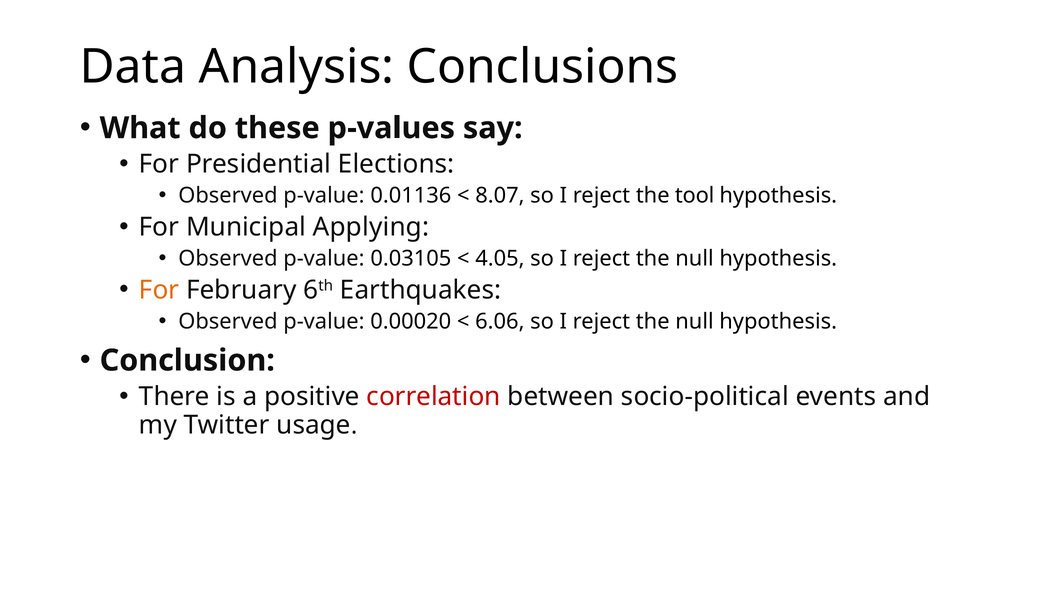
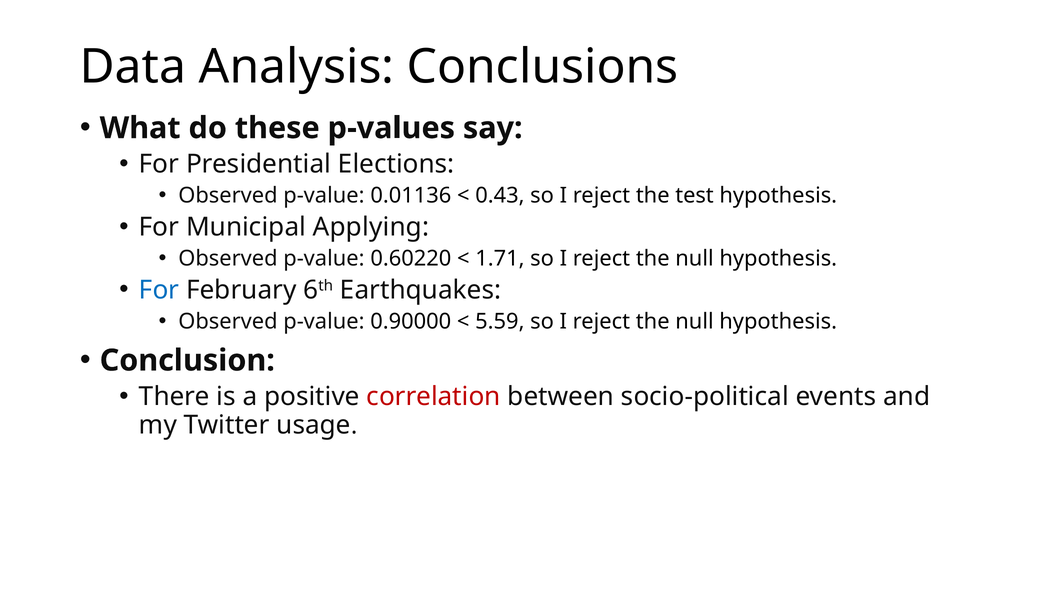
8.07: 8.07 -> 0.43
tool: tool -> test
0.03105: 0.03105 -> 0.60220
4.05: 4.05 -> 1.71
For at (159, 290) colour: orange -> blue
0.00020: 0.00020 -> 0.90000
6.06: 6.06 -> 5.59
